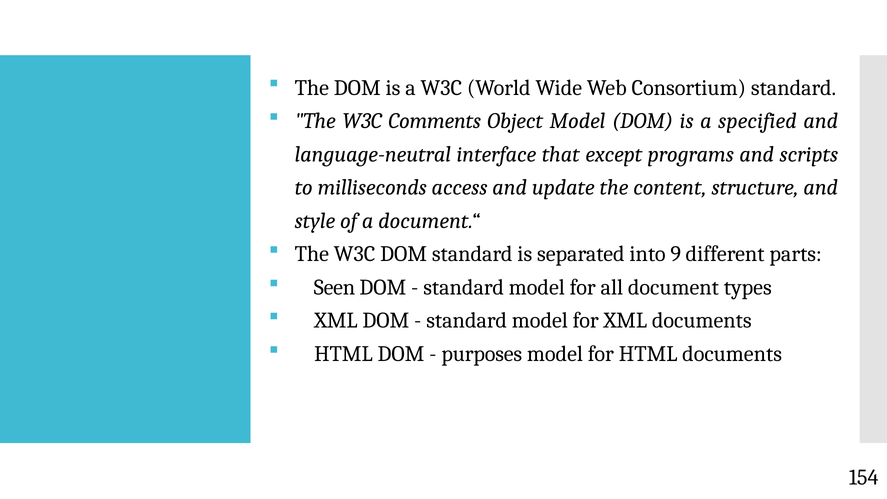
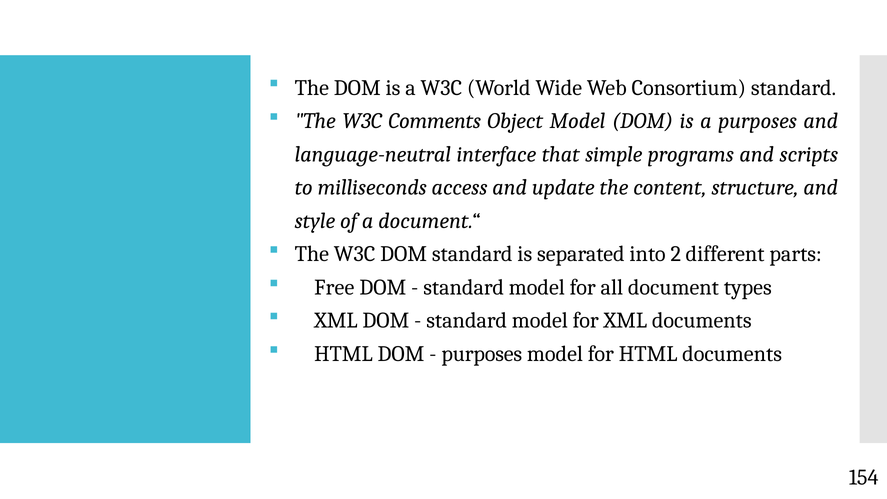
a specified: specified -> purposes
except: except -> simple
9: 9 -> 2
Seen: Seen -> Free
